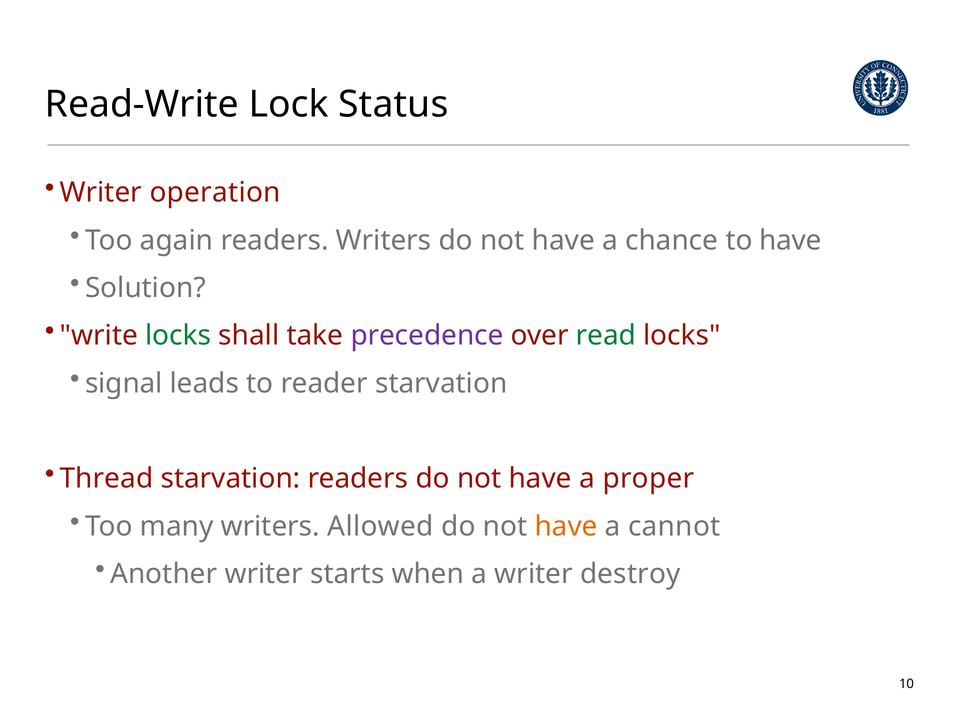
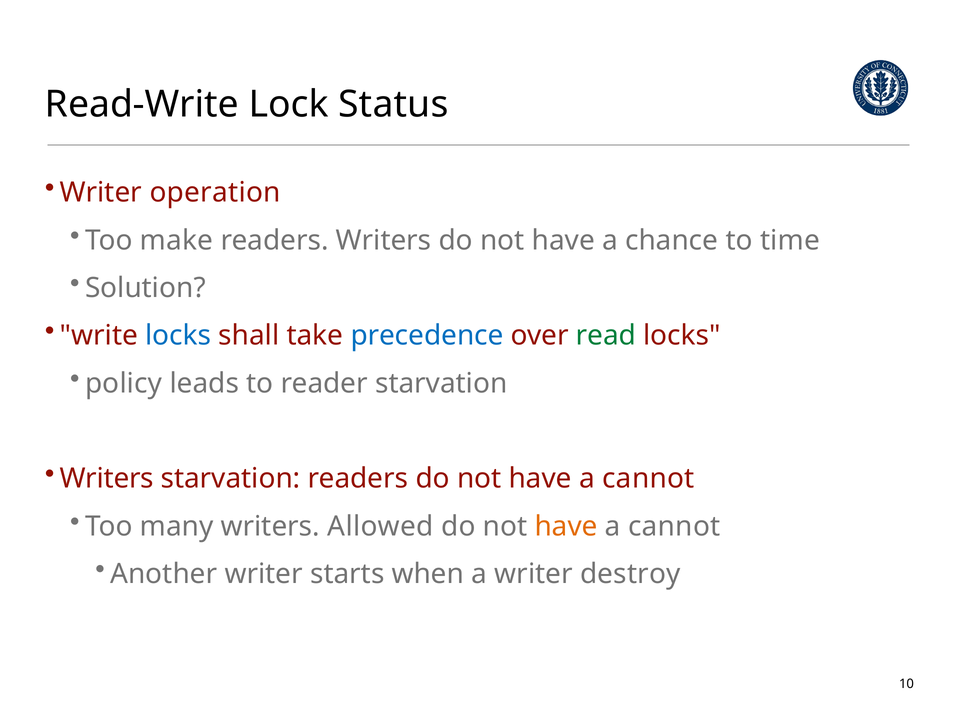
again: again -> make
to have: have -> time
locks at (178, 336) colour: green -> blue
precedence colour: purple -> blue
signal: signal -> policy
Thread at (107, 479): Thread -> Writers
proper at (648, 479): proper -> cannot
